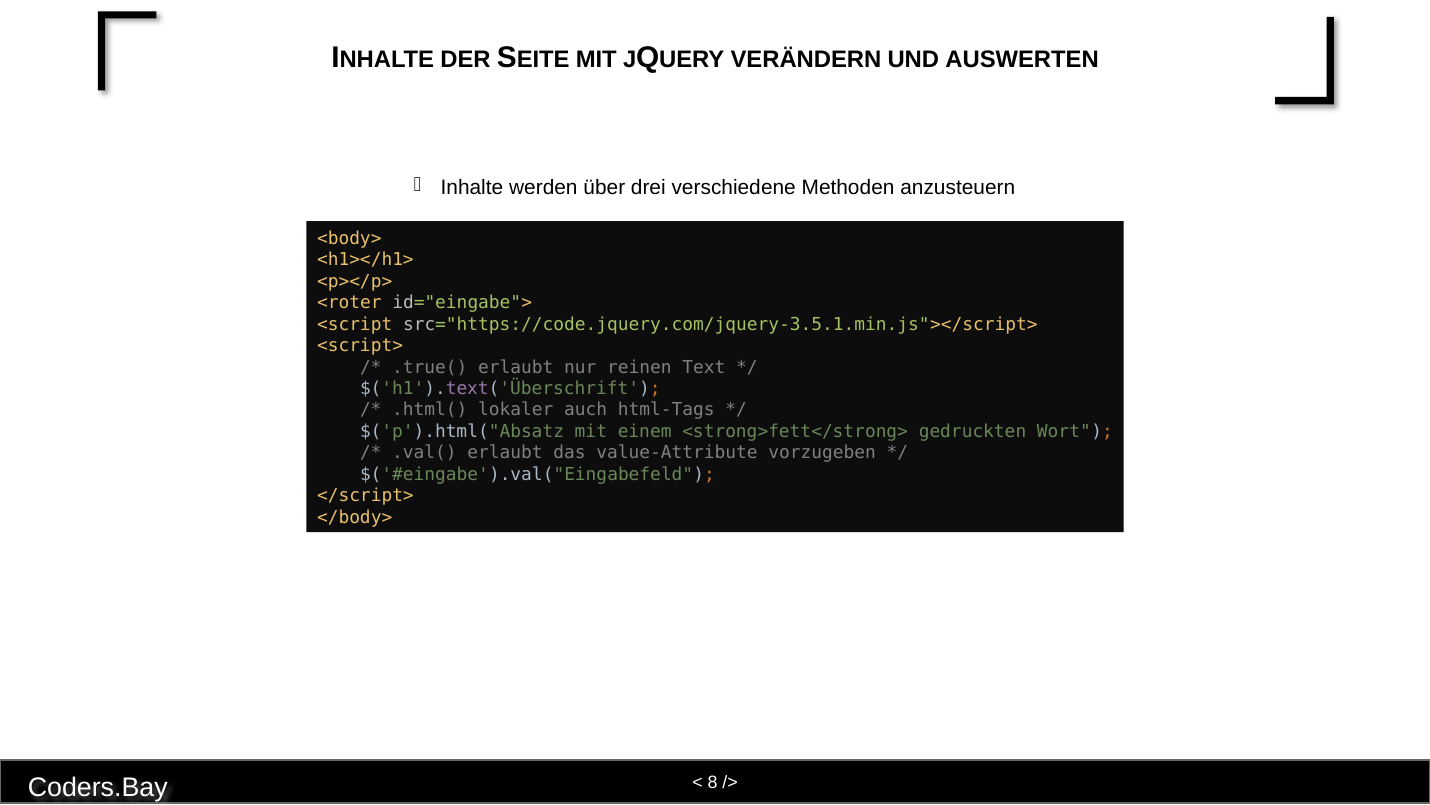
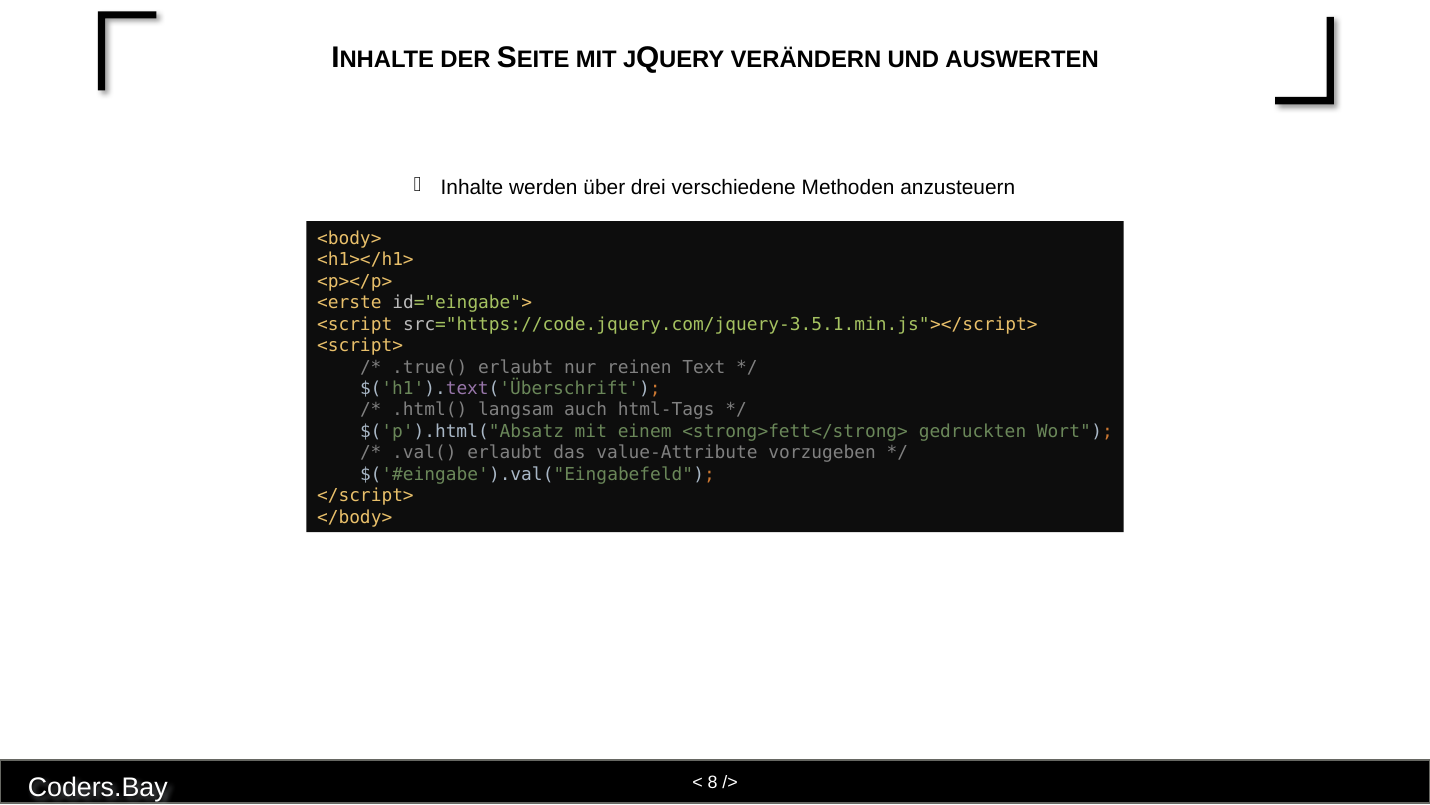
<roter: <roter -> <erste
lokaler: lokaler -> langsam
